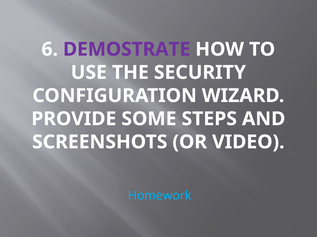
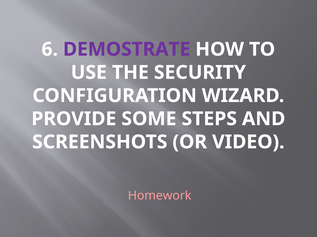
Homework colour: light blue -> pink
